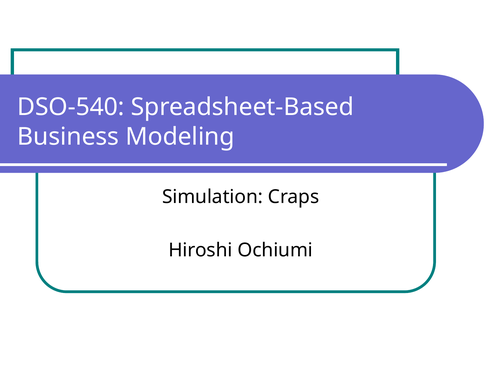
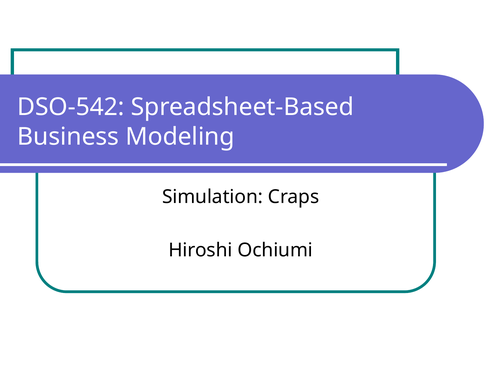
DSO-540: DSO-540 -> DSO-542
